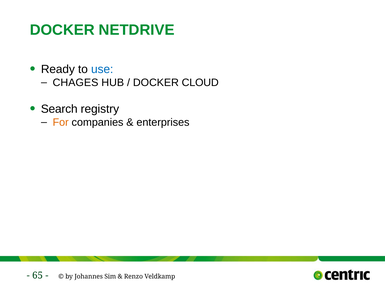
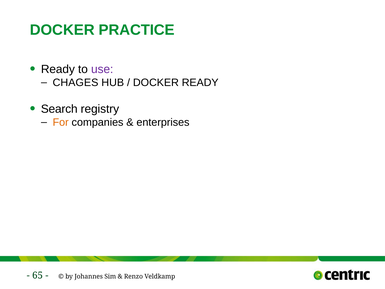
NETDRIVE: NETDRIVE -> PRACTICE
use colour: blue -> purple
DOCKER CLOUD: CLOUD -> READY
